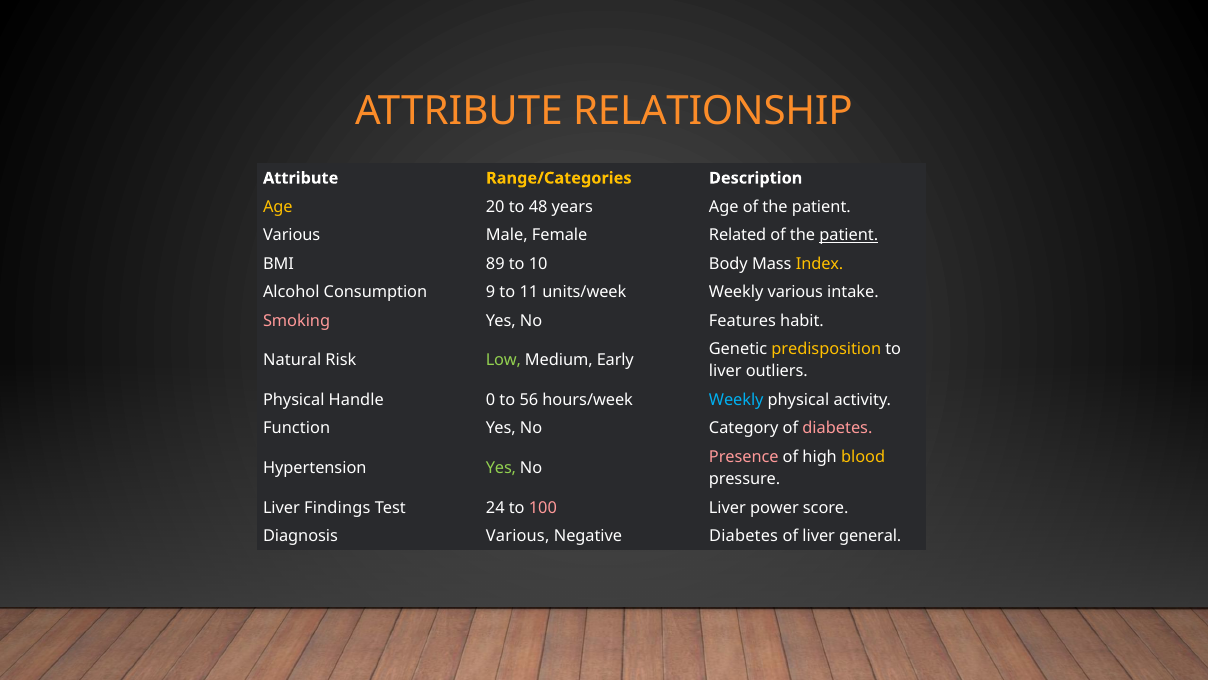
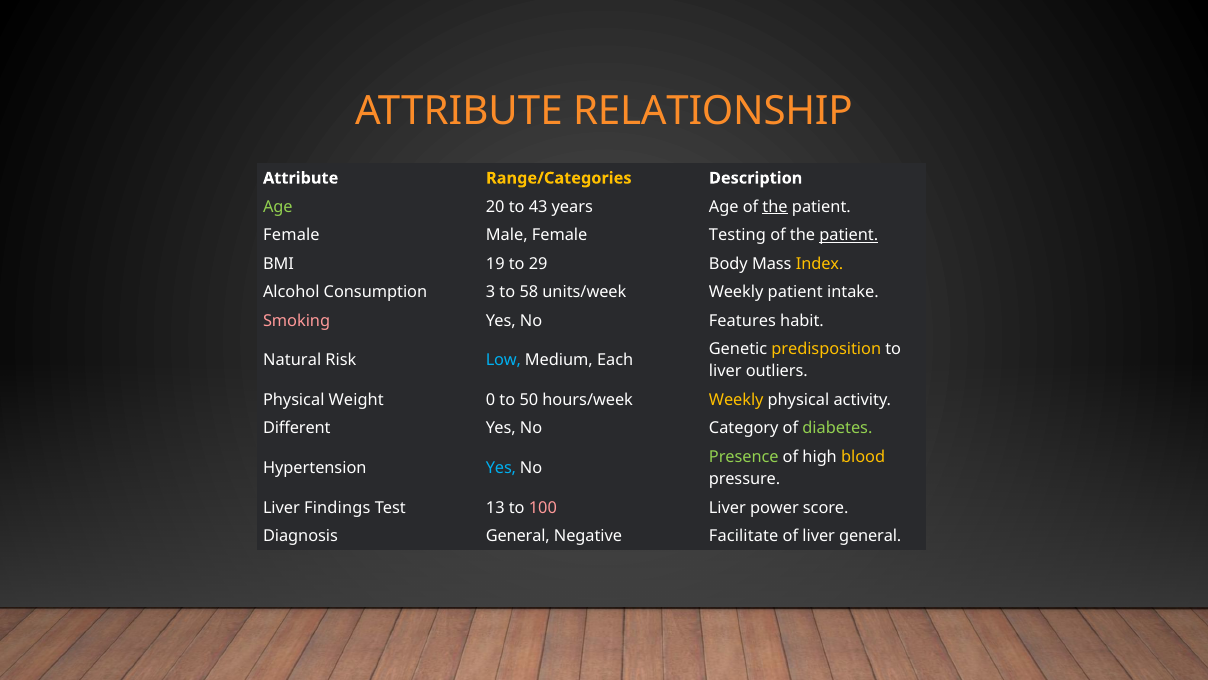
Age at (278, 207) colour: yellow -> light green
48: 48 -> 43
the at (775, 207) underline: none -> present
Various at (292, 235): Various -> Female
Related: Related -> Testing
89: 89 -> 19
10: 10 -> 29
9: 9 -> 3
11: 11 -> 58
Weekly various: various -> patient
Low colour: light green -> light blue
Early: Early -> Each
Handle: Handle -> Weight
56: 56 -> 50
Weekly at (736, 400) colour: light blue -> yellow
Function: Function -> Different
diabetes at (837, 428) colour: pink -> light green
Presence colour: pink -> light green
Yes at (501, 468) colour: light green -> light blue
24: 24 -> 13
Diagnosis Various: Various -> General
Negative Diabetes: Diabetes -> Facilitate
